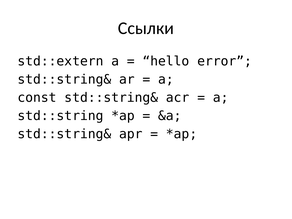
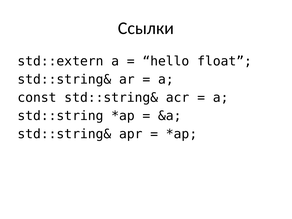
error: error -> float
